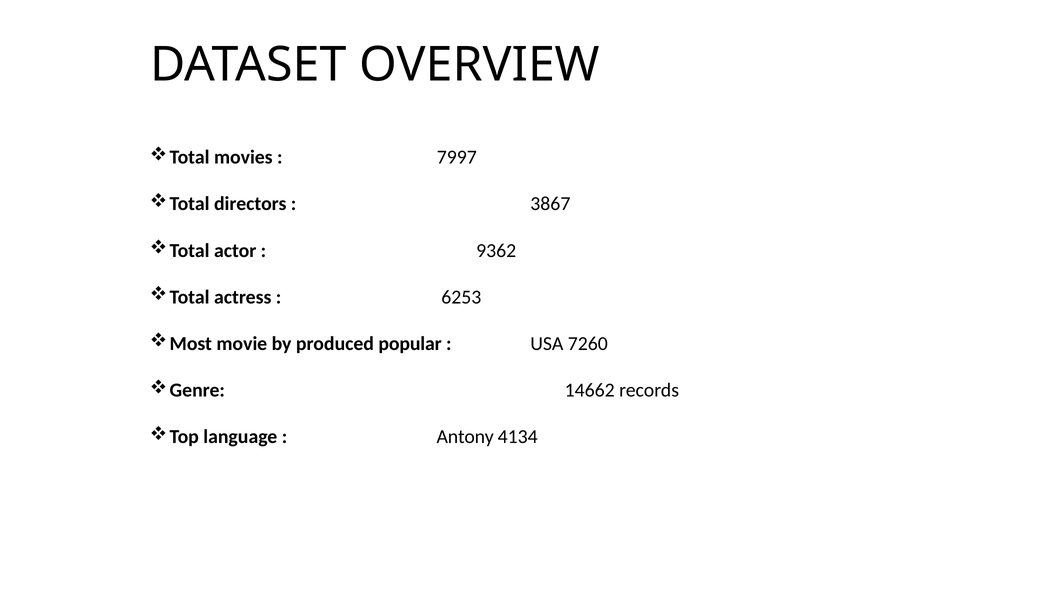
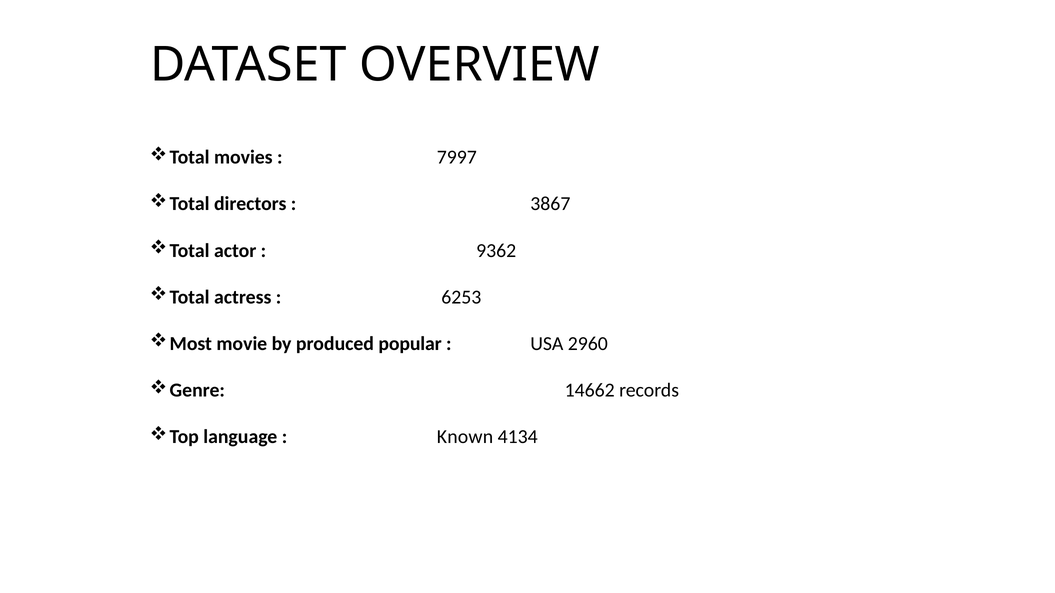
7260: 7260 -> 2960
Antony: Antony -> Known
